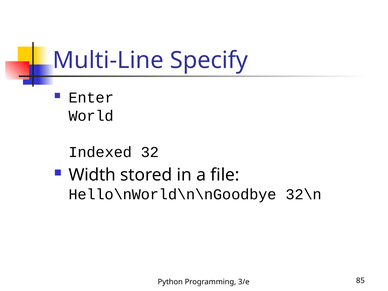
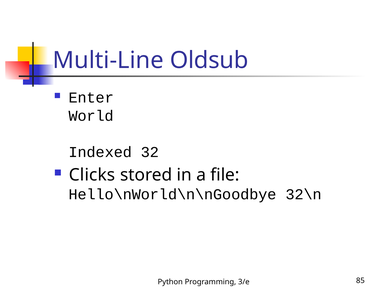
Specify: Specify -> Oldsub
Width: Width -> Clicks
